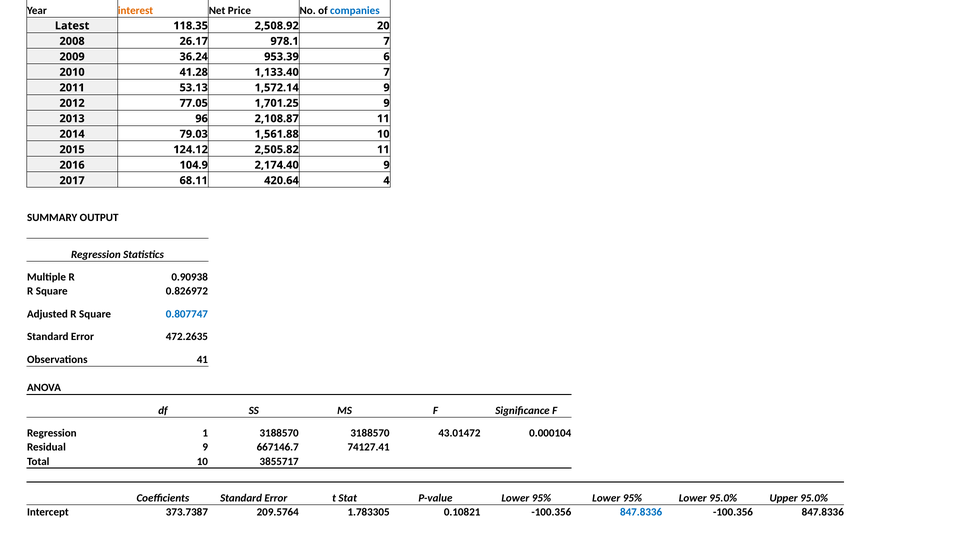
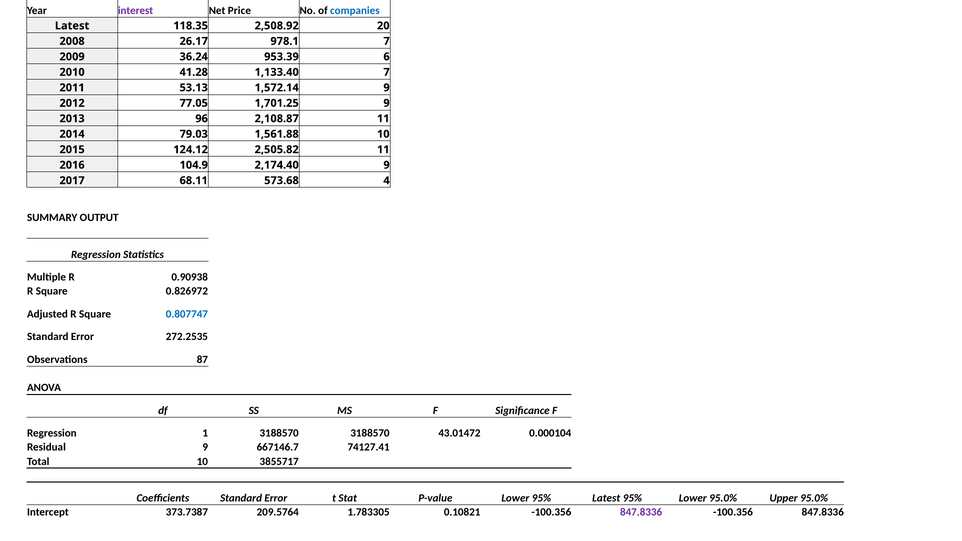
interest colour: orange -> purple
420.64: 420.64 -> 573.68
472.2635: 472.2635 -> 272.2535
41: 41 -> 87
P-value Lower 95% Lower: Lower -> Latest
847.8336 at (641, 512) colour: blue -> purple
